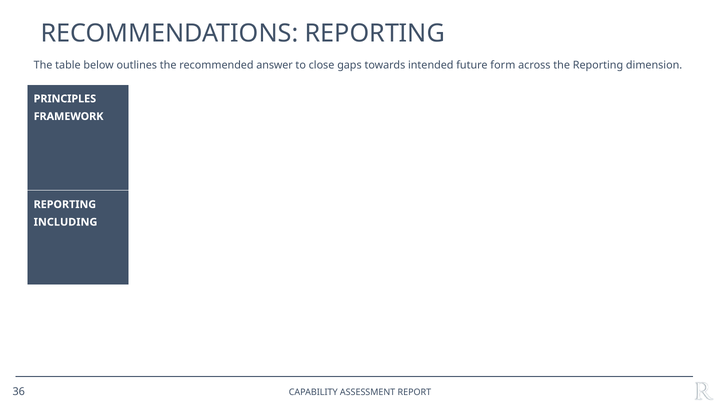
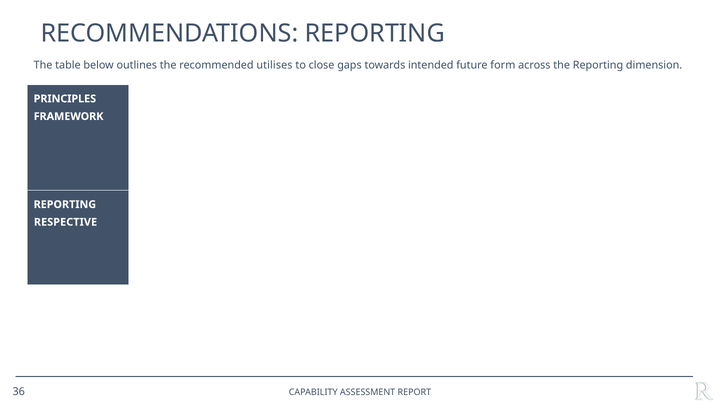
answer: answer -> utilises
INCLUDING: INCLUDING -> RESPECTIVE
